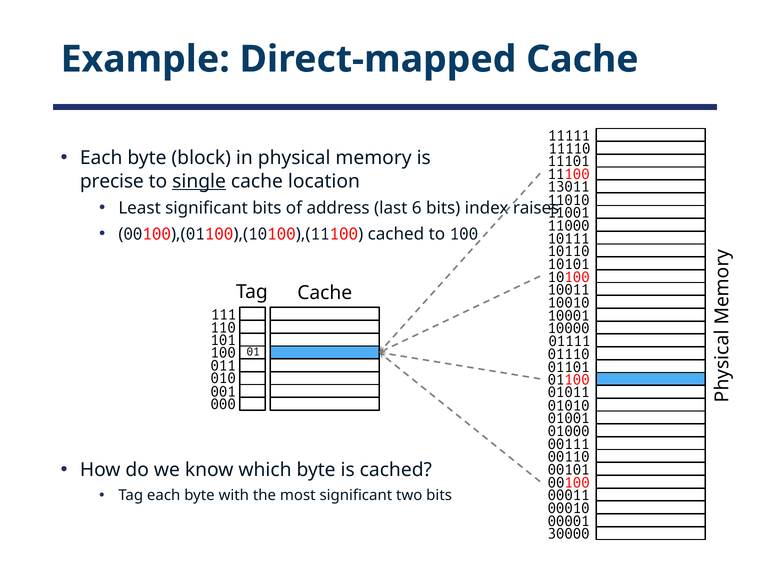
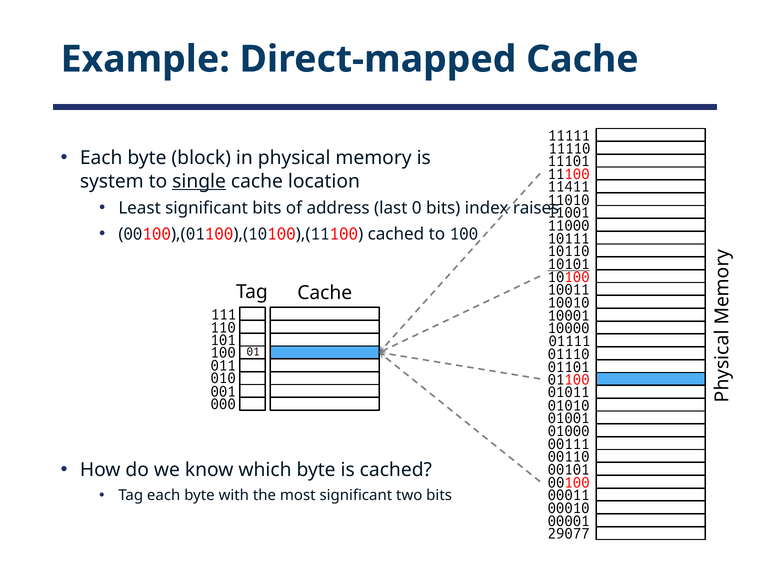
precise: precise -> system
13011: 13011 -> 11411
6: 6 -> 0
10101 underline: none -> present
30000: 30000 -> 29077
